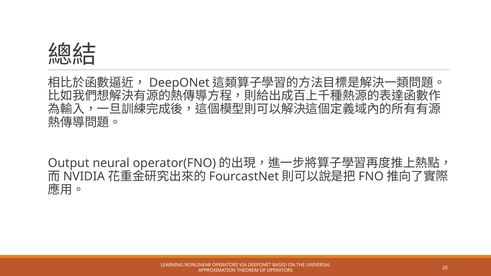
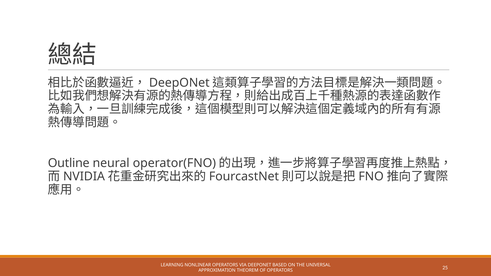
Output: Output -> Outline
